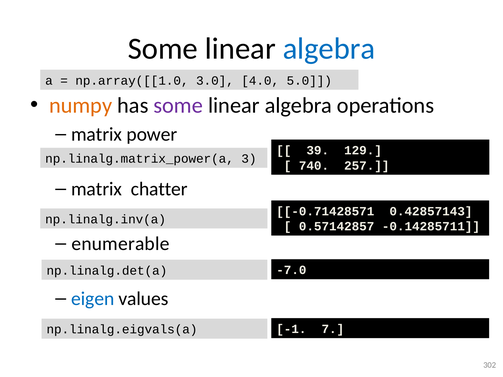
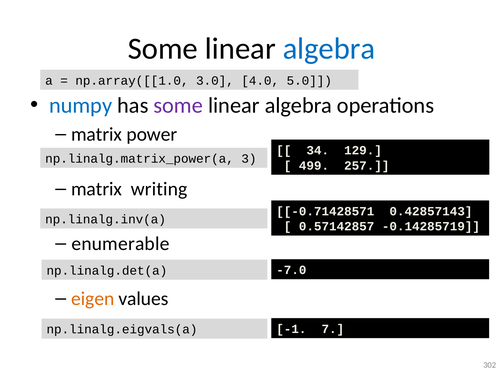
numpy colour: orange -> blue
39: 39 -> 34
740: 740 -> 499
chatter: chatter -> writing
-0.14285711: -0.14285711 -> -0.14285719
eigen colour: blue -> orange
